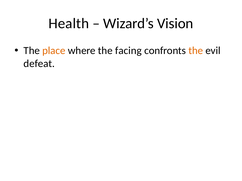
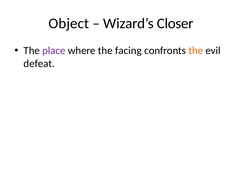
Health: Health -> Object
Vision: Vision -> Closer
place colour: orange -> purple
